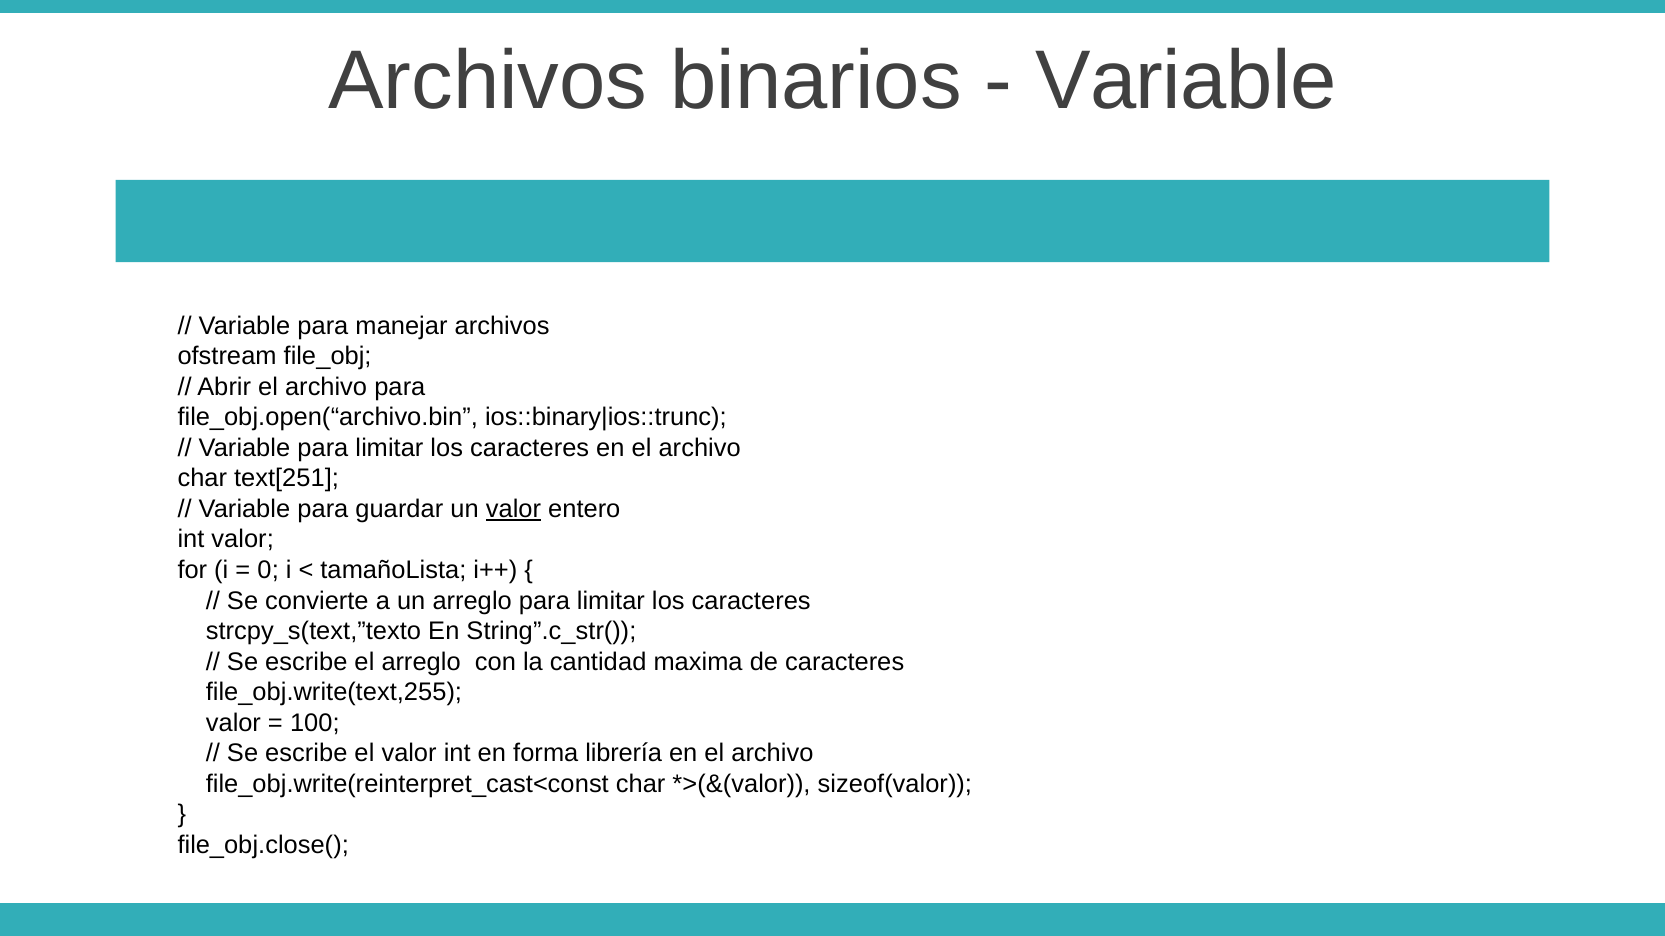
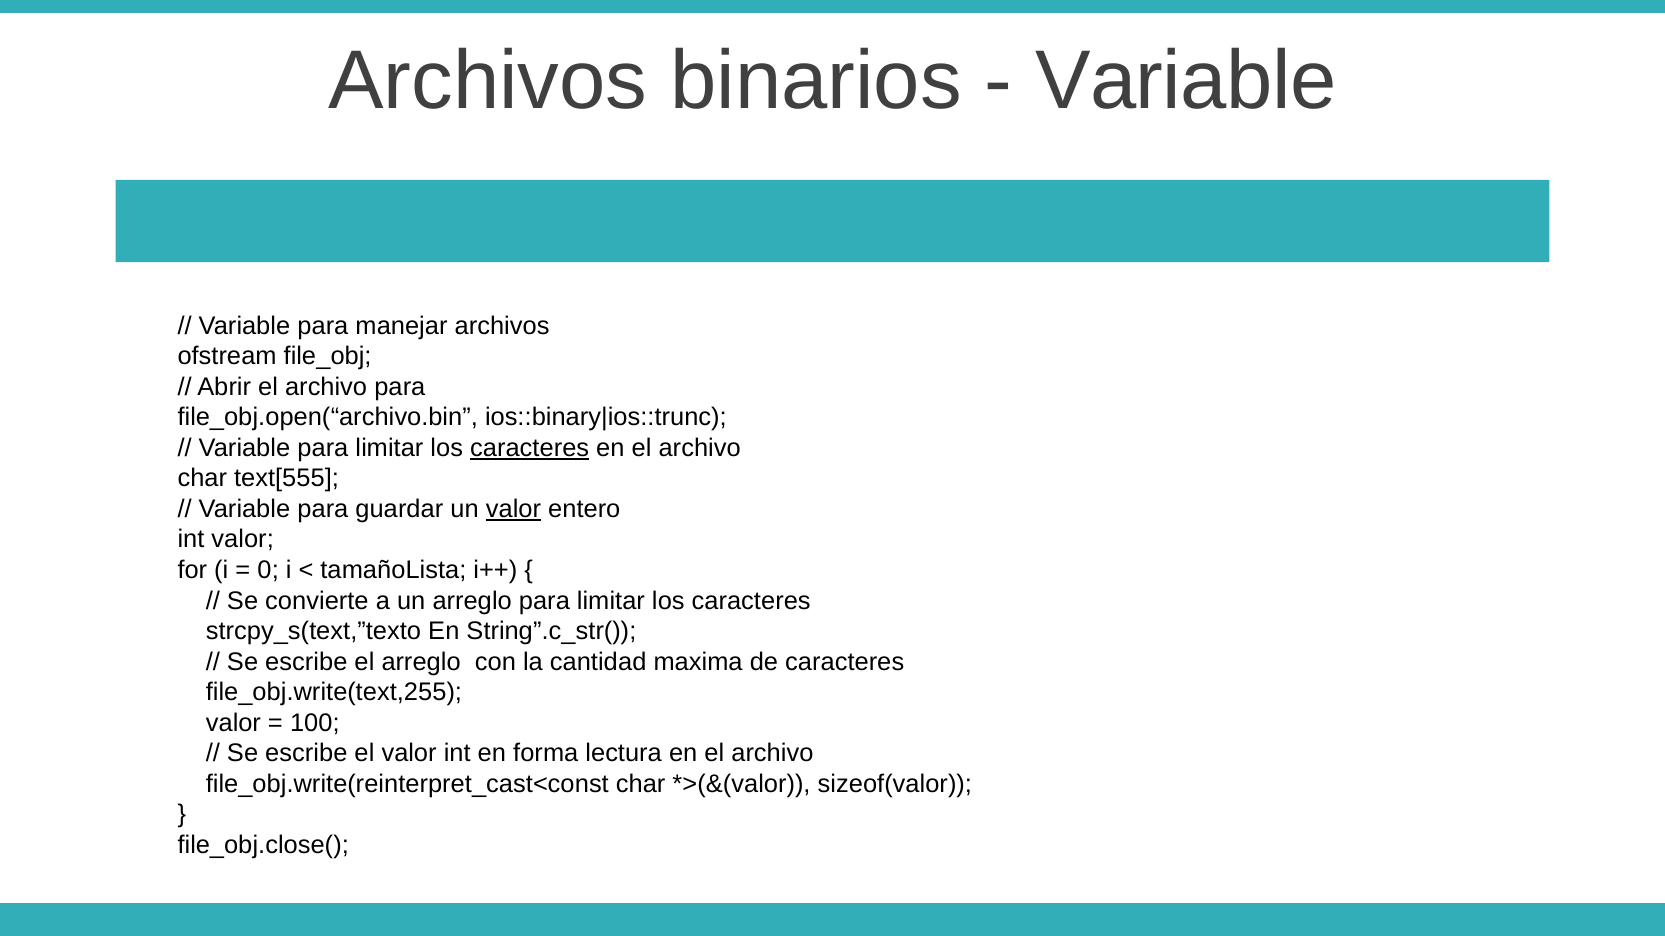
caracteres at (530, 448) underline: none -> present
text[251: text[251 -> text[555
librería: librería -> lectura
